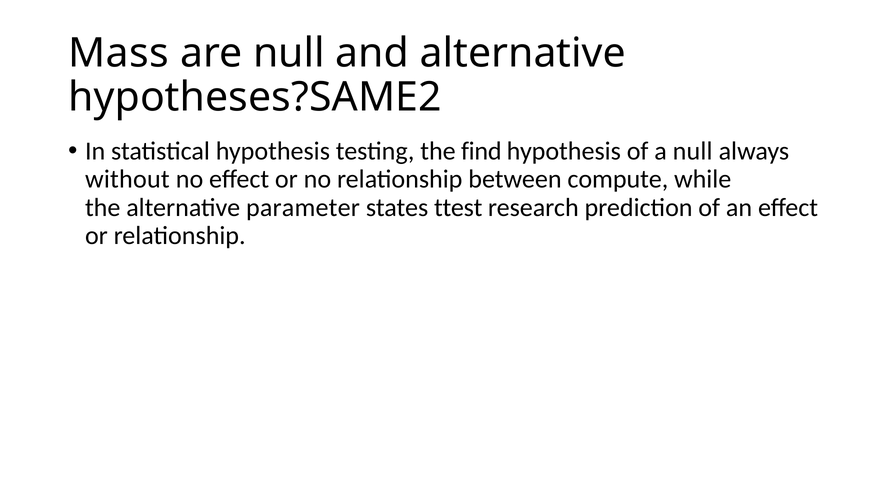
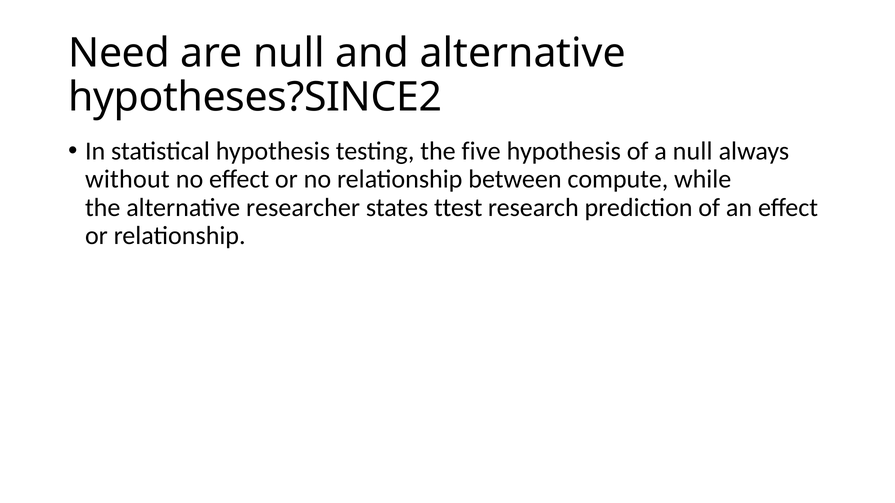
Mass: Mass -> Need
hypotheses?SAME2: hypotheses?SAME2 -> hypotheses?SINCE2
find: find -> five
parameter: parameter -> researcher
